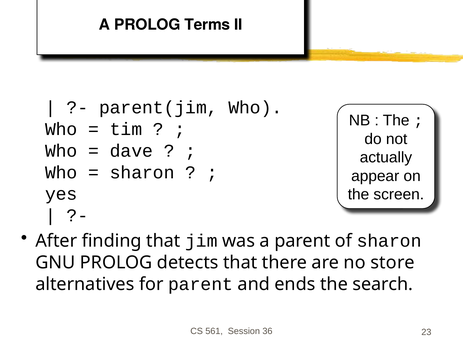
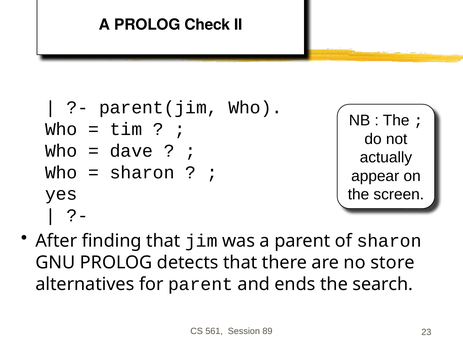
Terms: Terms -> Check
36: 36 -> 89
